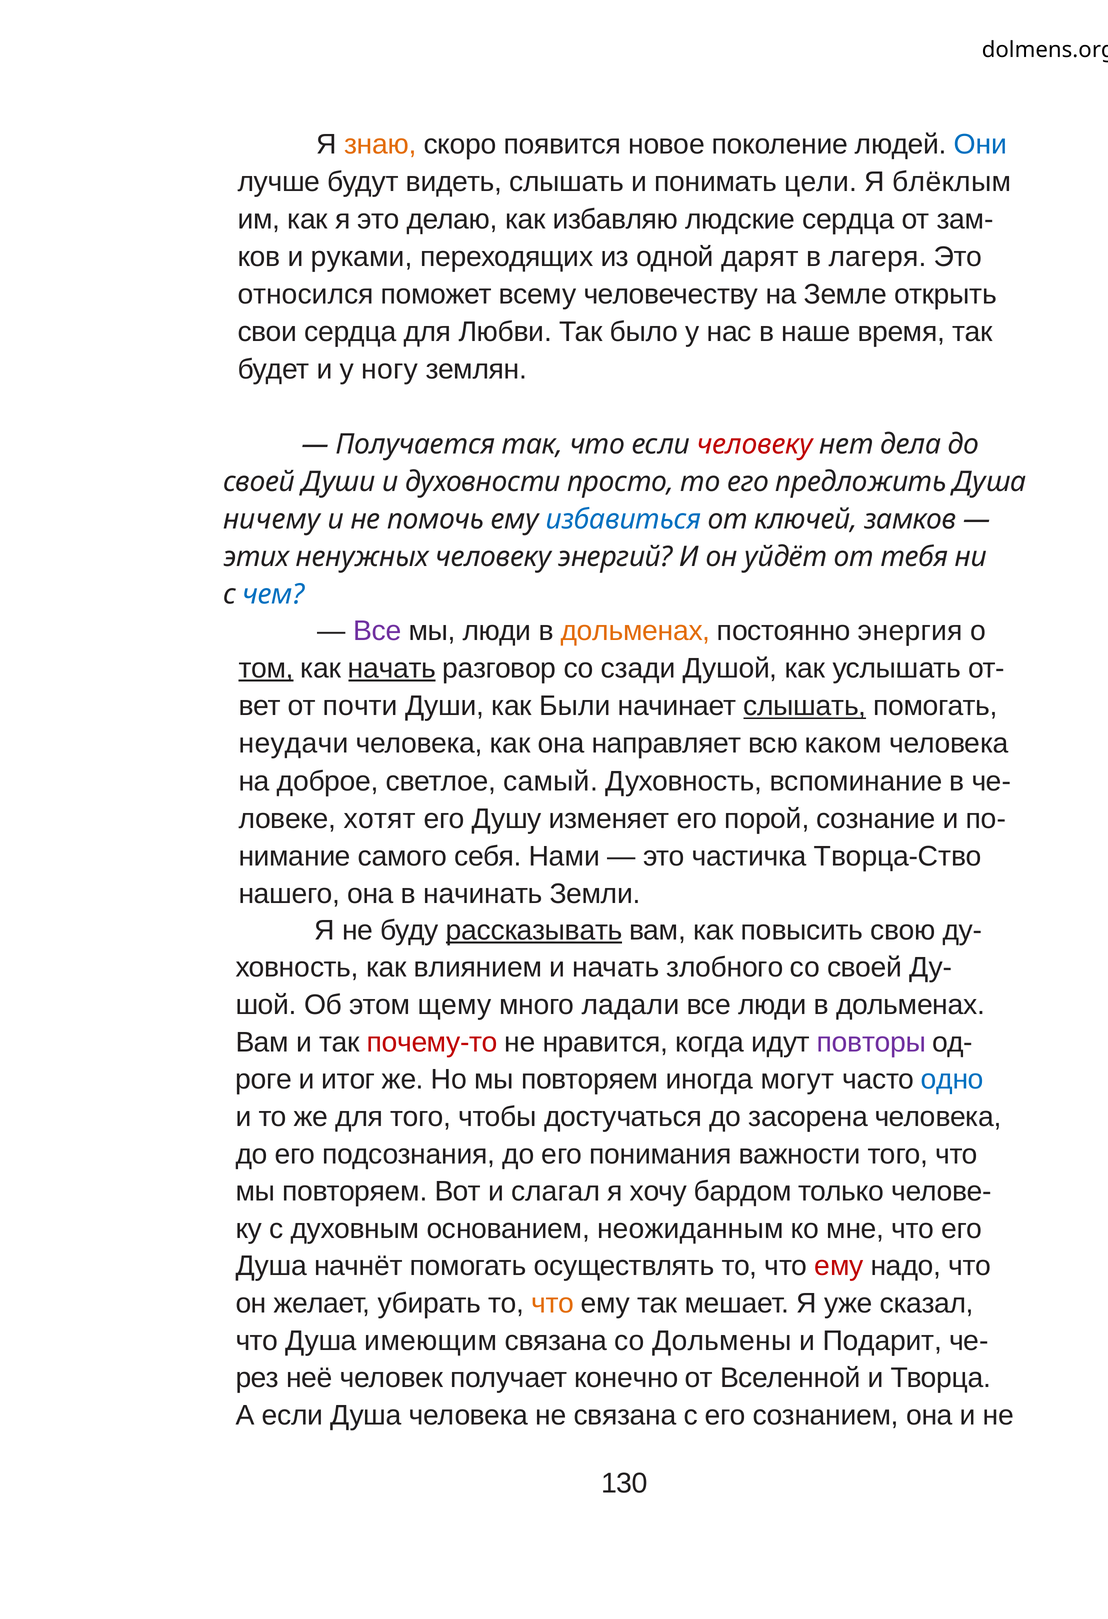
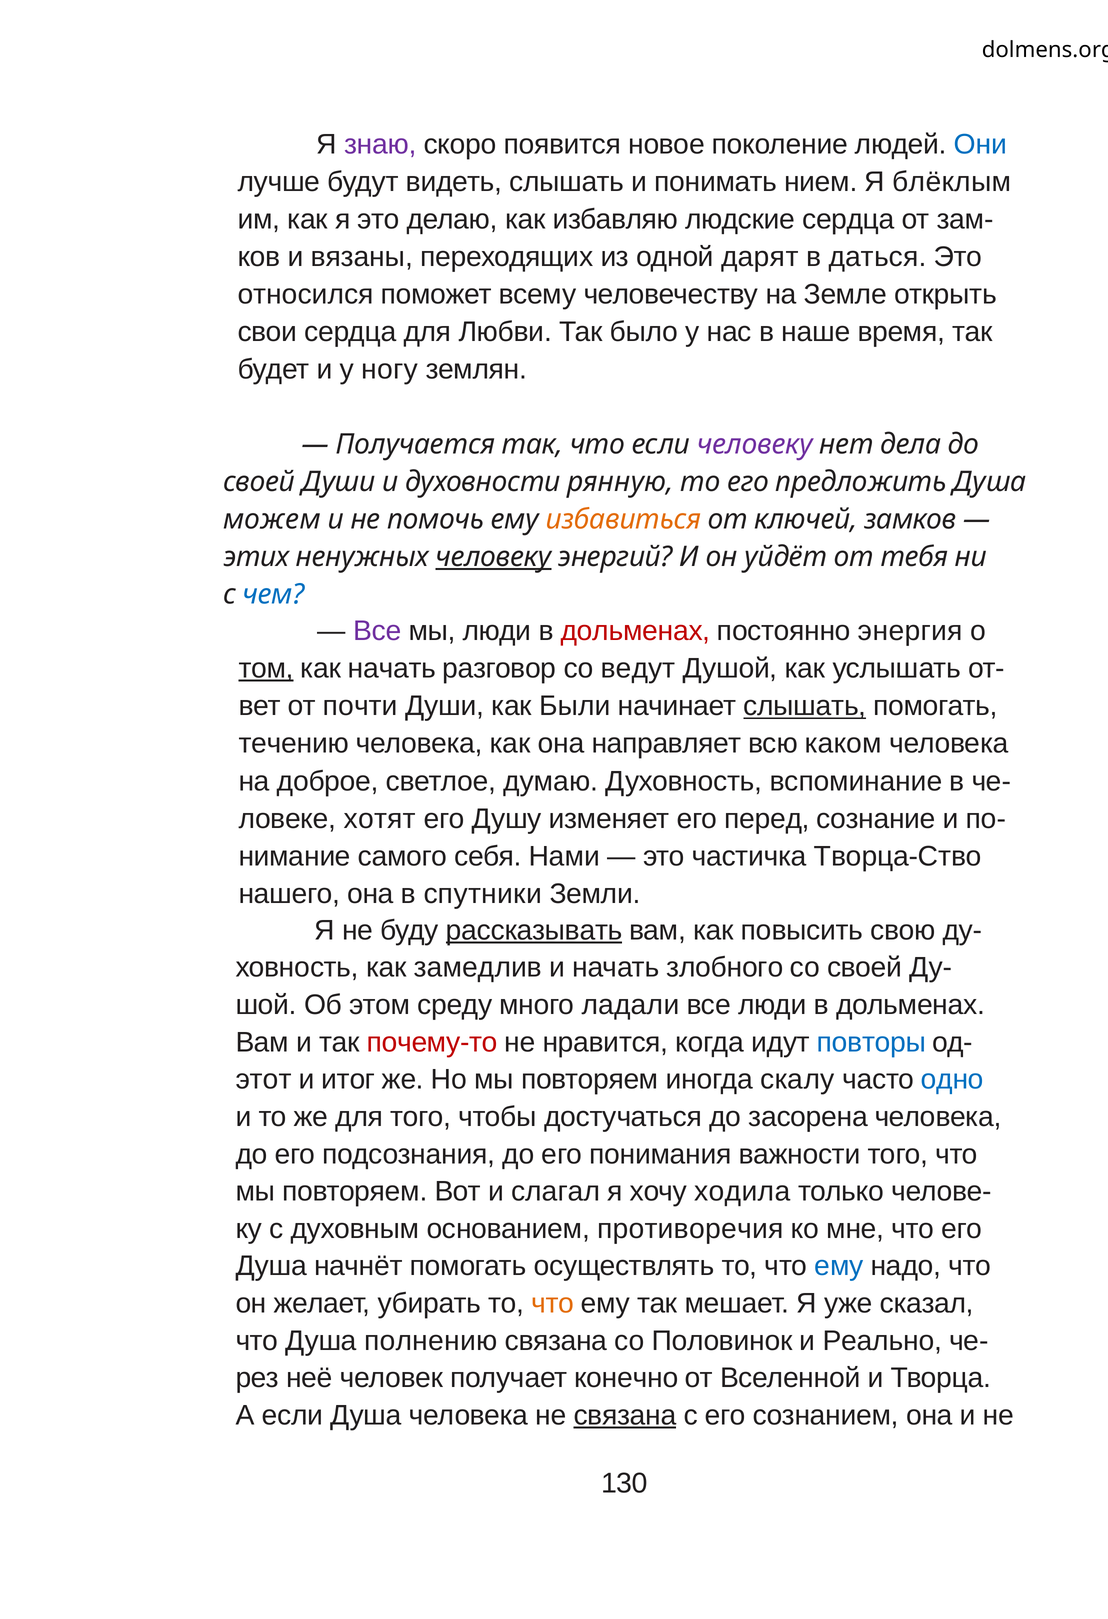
знаю colour: orange -> purple
цели: цели -> нием
руками: руками -> вязаны
лагеря: лагеря -> даться
человеку at (755, 444) colour: red -> purple
просто: просто -> рянную
ничему: ничему -> можем
избавиться colour: blue -> orange
человеку at (494, 557) underline: none -> present
дольменах at (635, 631) colour: orange -> red
начать at (392, 668) underline: present -> none
сзади: сзади -> ведут
неудачи: неудачи -> течению
самый: самый -> думаю
порой: порой -> перед
начинать: начинать -> спутники
влиянием: влиянием -> замедлив
щему: щему -> среду
повторы colour: purple -> blue
роге: роге -> этот
могут: могут -> скалу
бардом: бардом -> ходила
неожиданным: неожиданным -> противоречия
ему at (839, 1266) colour: red -> blue
имеющим: имеющим -> полнению
Дольмены: Дольмены -> Половинок
Подарит: Подарит -> Реально
связана at (625, 1415) underline: none -> present
